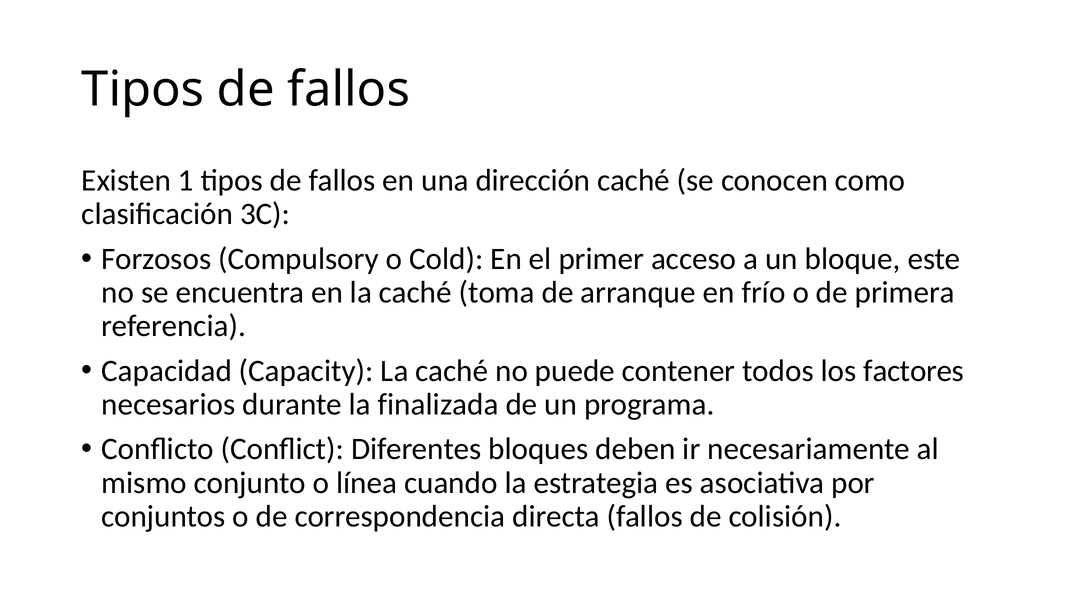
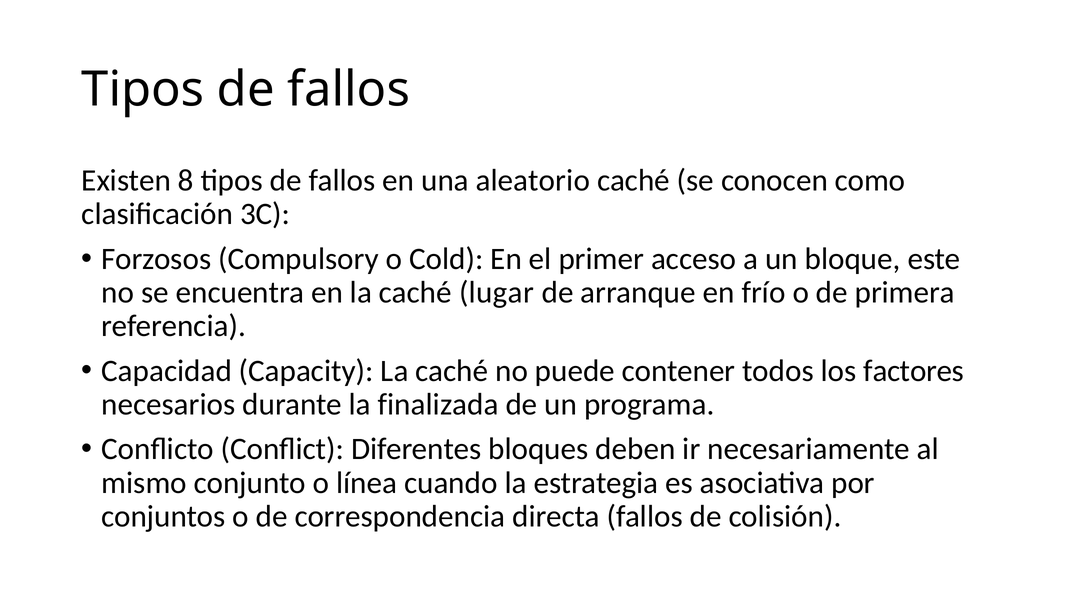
1: 1 -> 8
dirección: dirección -> aleatorio
toma: toma -> lugar
